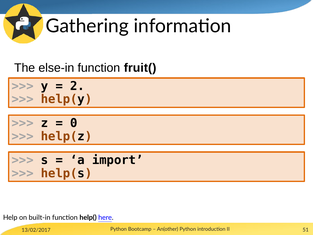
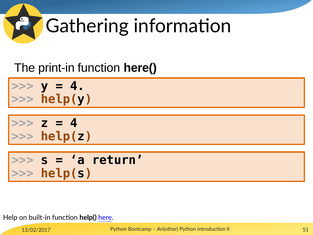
else-in: else-in -> print-in
fruit(: fruit( -> here(
2 at (77, 86): 2 -> 4
0 at (74, 123): 0 -> 4
import: import -> return
